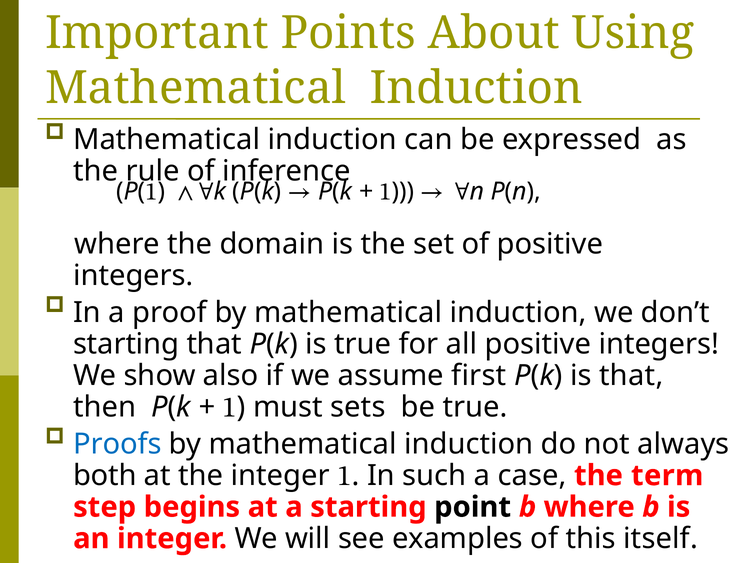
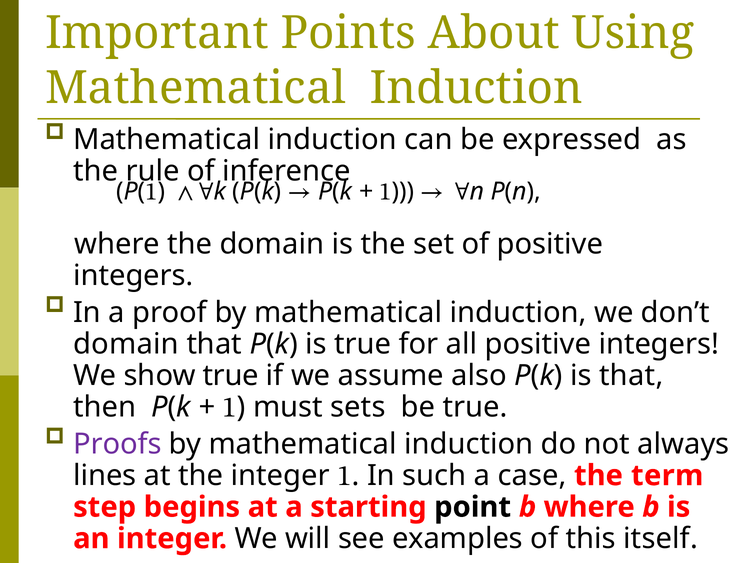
starting at (126, 344): starting -> domain
show also: also -> true
first: first -> also
Proofs colour: blue -> purple
both: both -> lines
